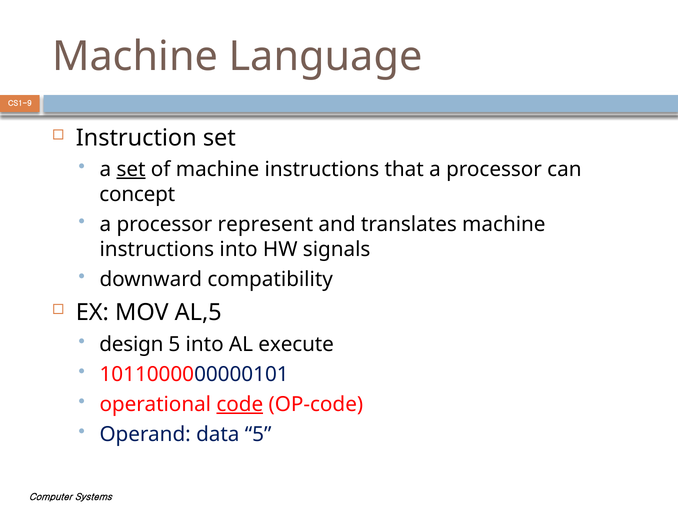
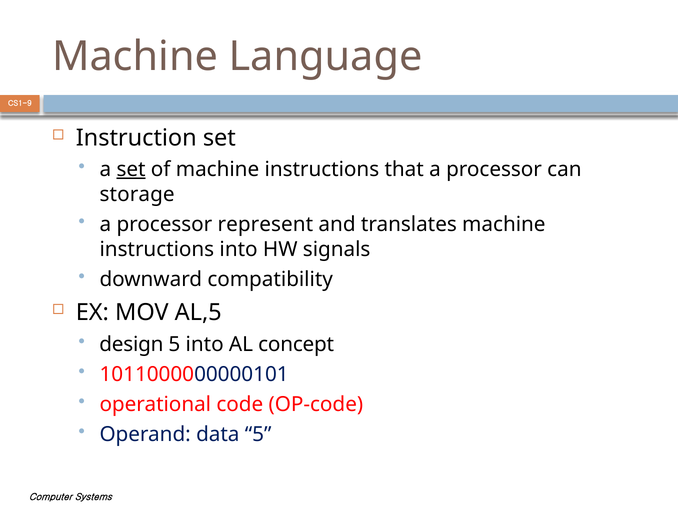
concept: concept -> storage
execute: execute -> concept
code underline: present -> none
